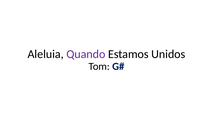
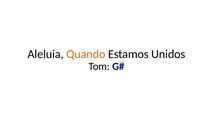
Quando colour: purple -> orange
